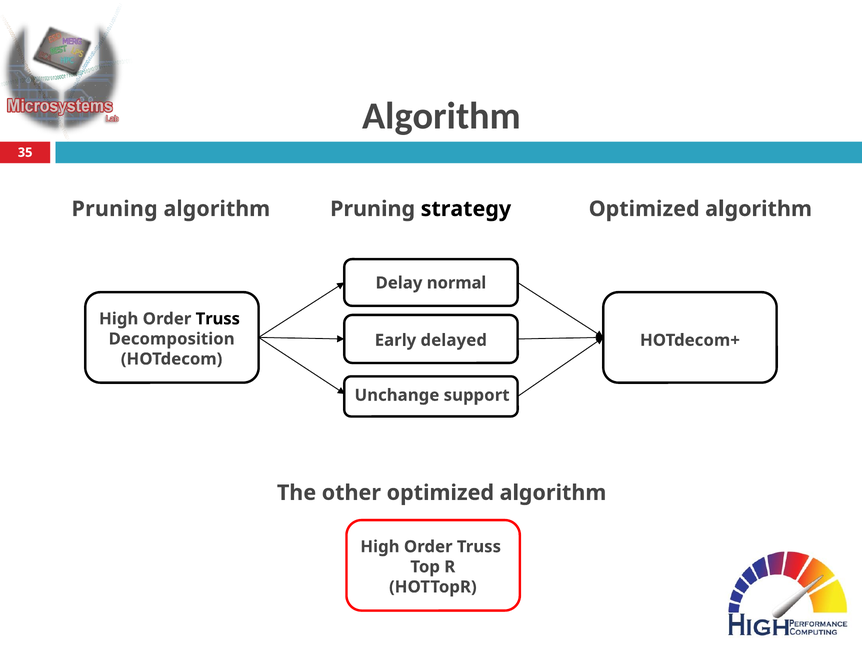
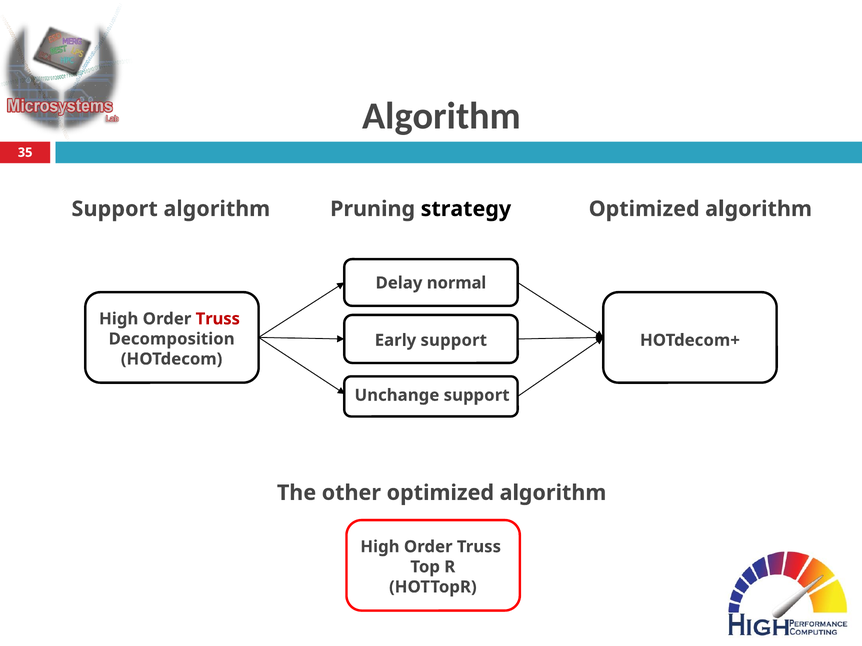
Pruning at (115, 209): Pruning -> Support
Truss at (218, 319) colour: black -> red
Early delayed: delayed -> support
